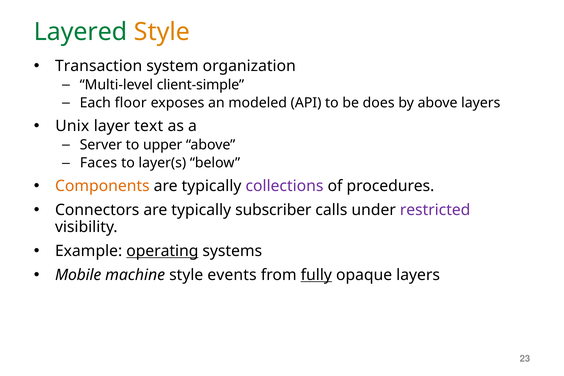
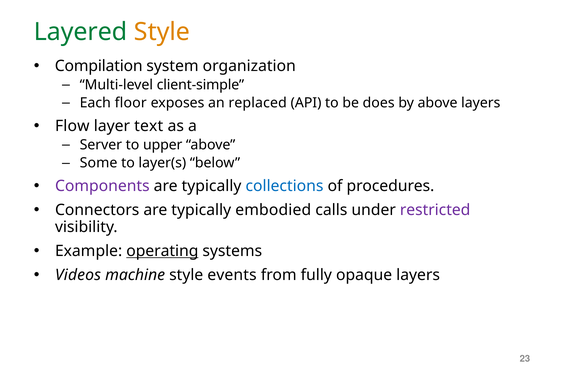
Transaction: Transaction -> Compilation
modeled: modeled -> replaced
Unix: Unix -> Flow
Faces: Faces -> Some
Components colour: orange -> purple
collections colour: purple -> blue
subscriber: subscriber -> embodied
Mobile: Mobile -> Videos
fully underline: present -> none
